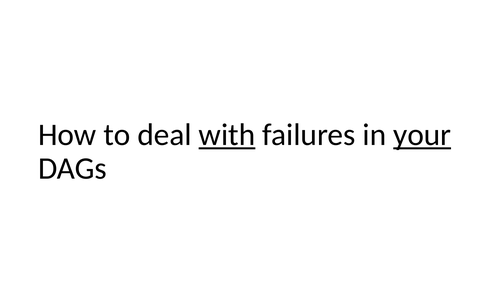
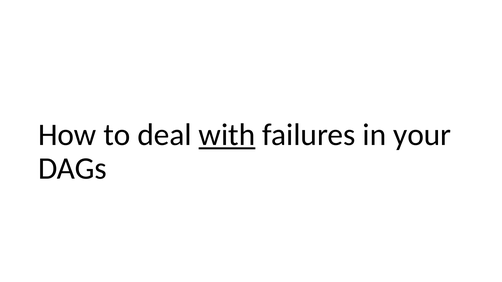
your underline: present -> none
